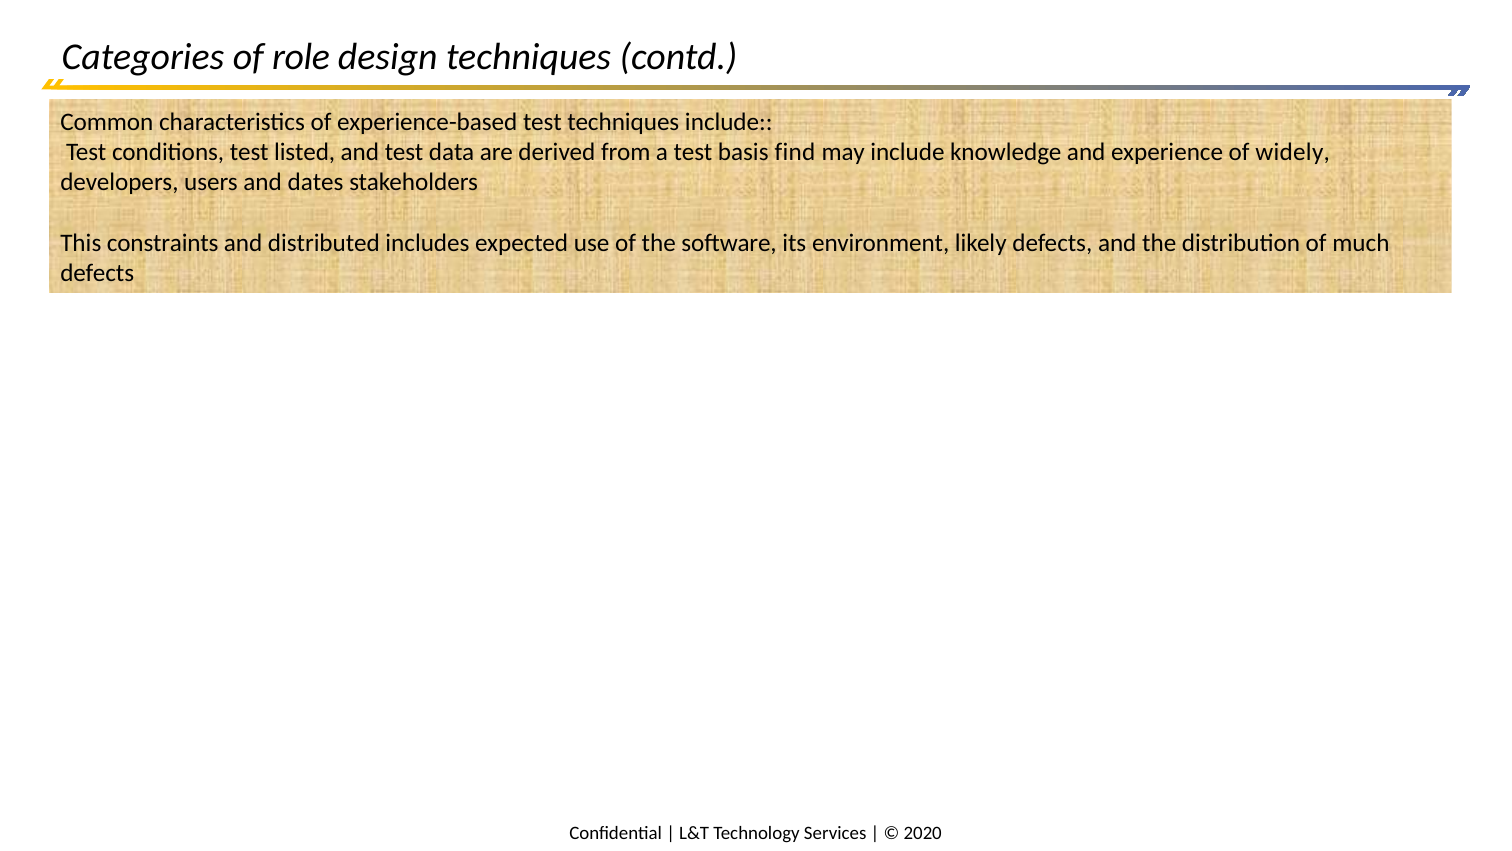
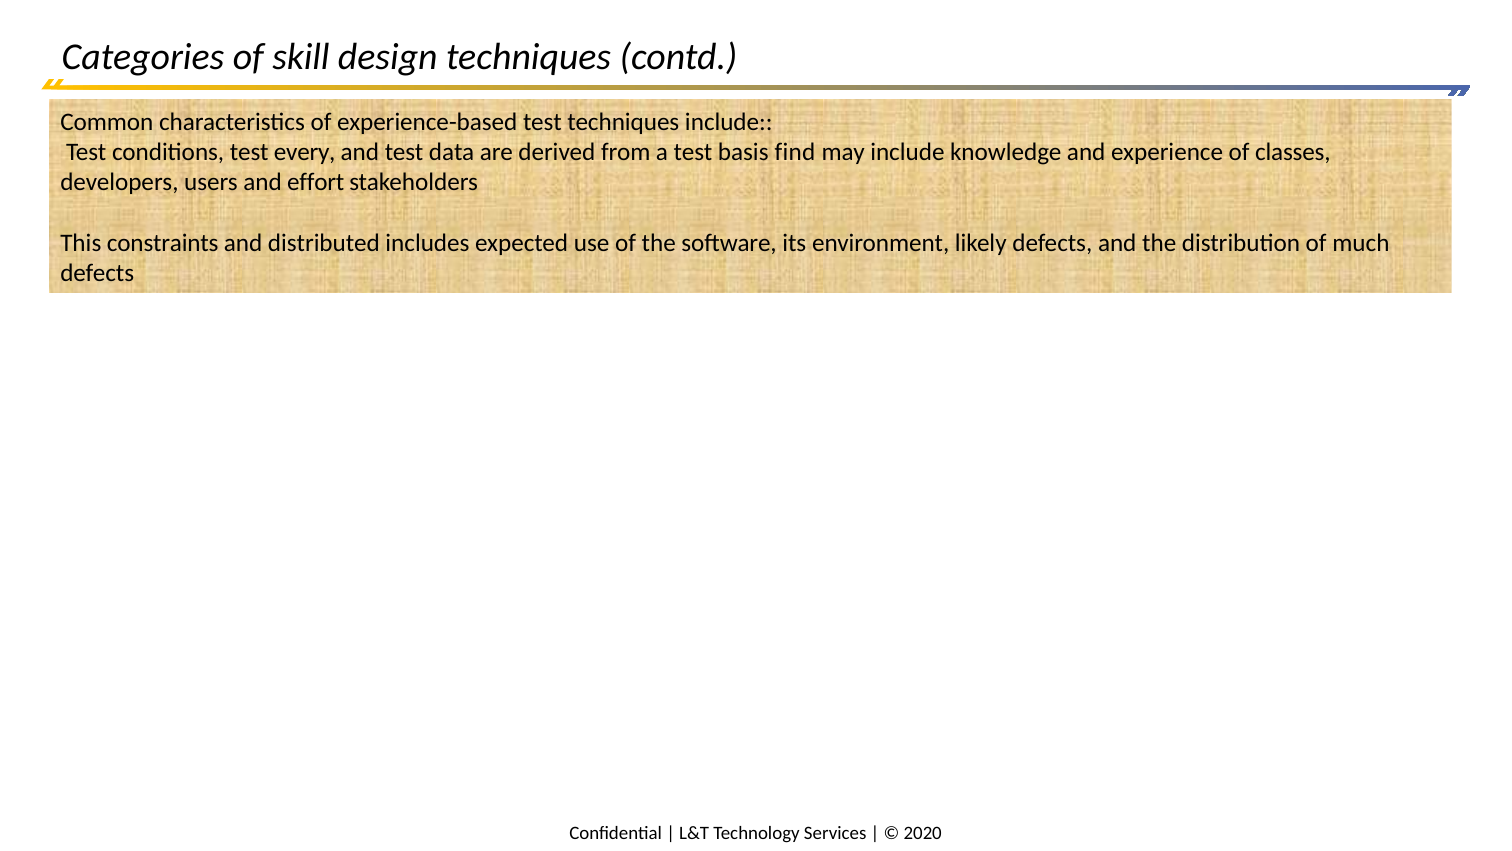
role: role -> skill
listed: listed -> every
widely: widely -> classes
dates: dates -> effort
